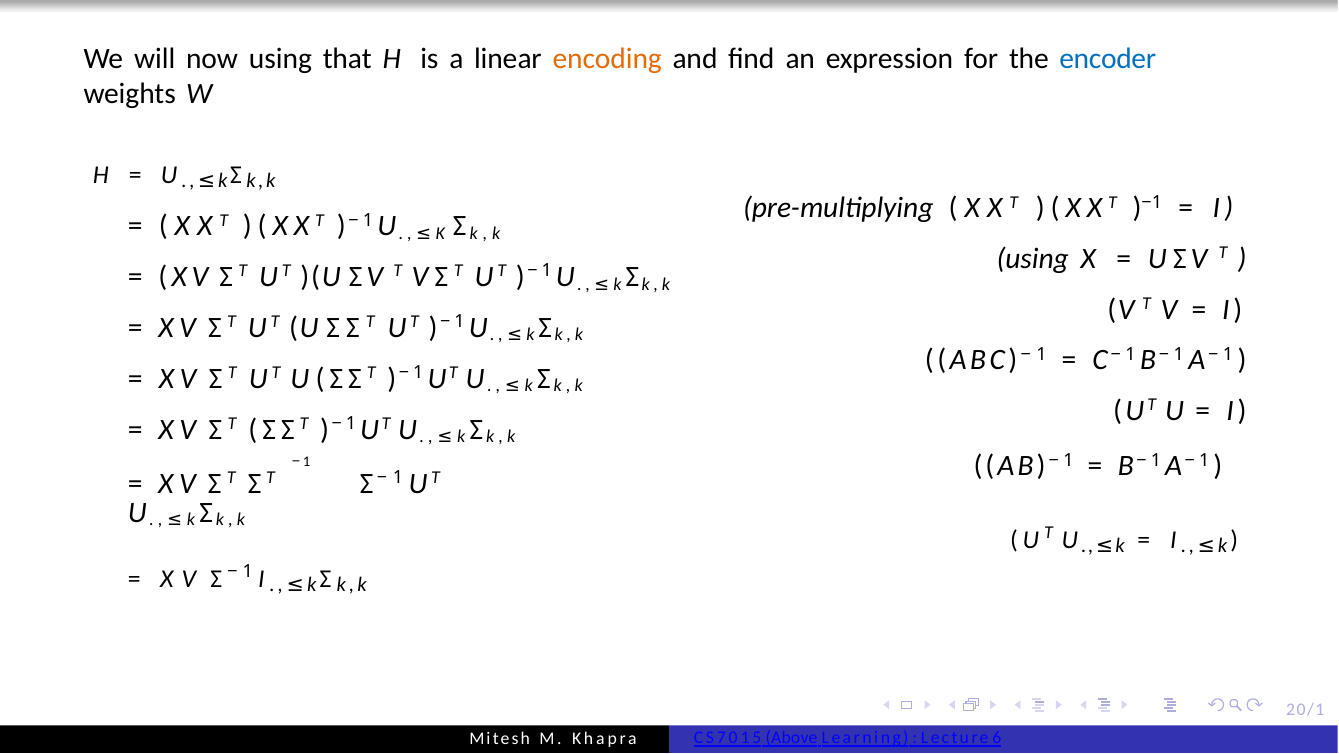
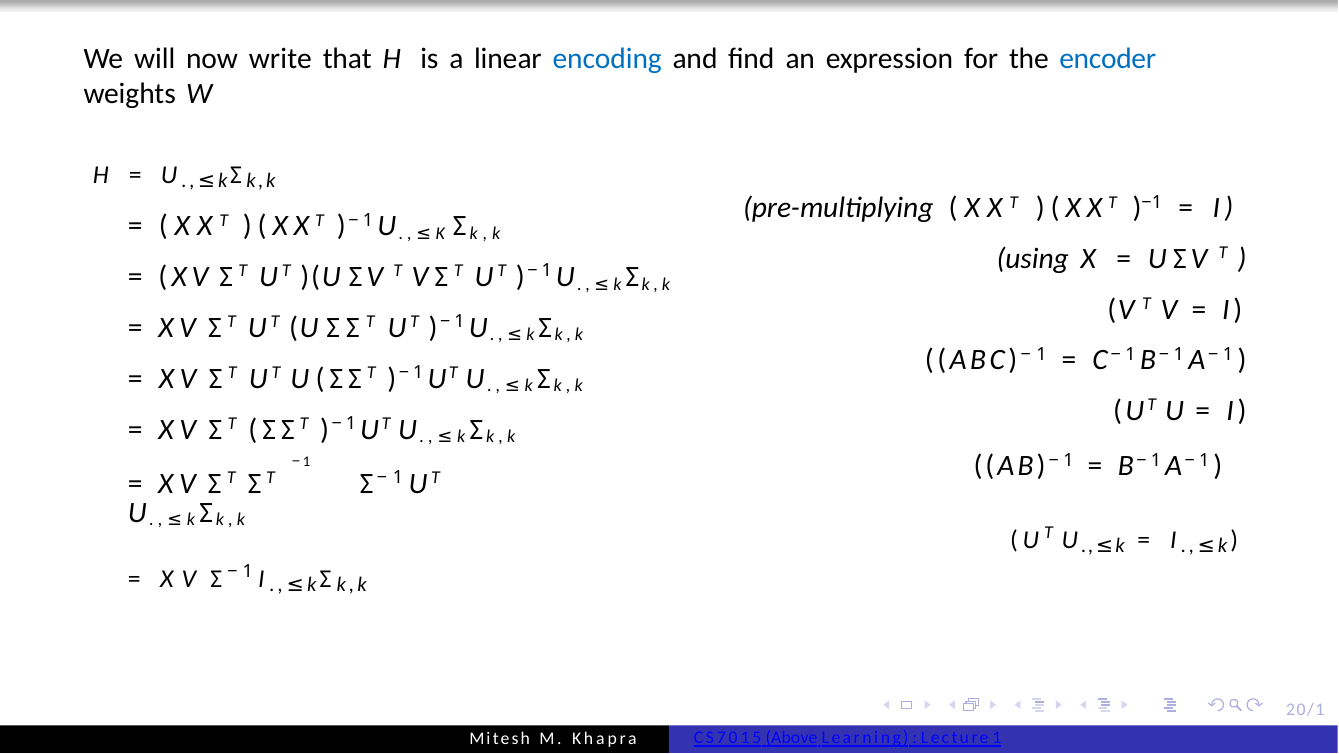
now using: using -> write
encoding colour: orange -> blue
Lecture 6: 6 -> 1
